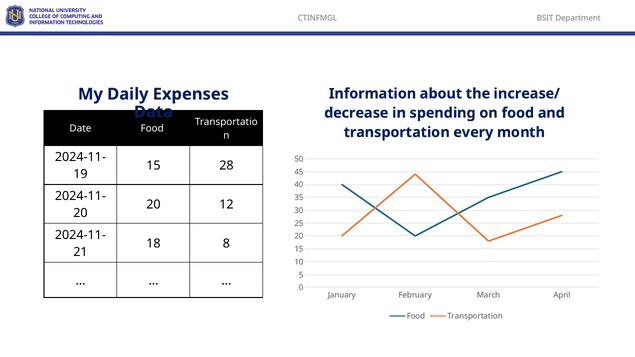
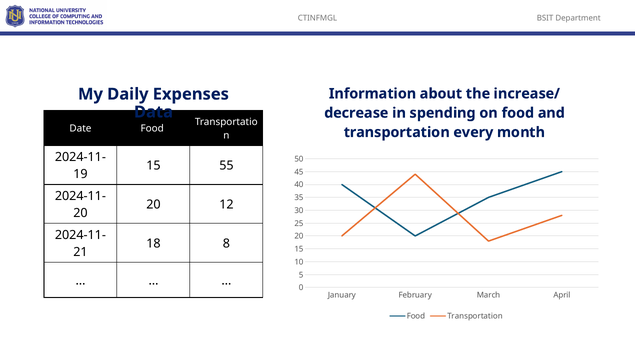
28: 28 -> 55
